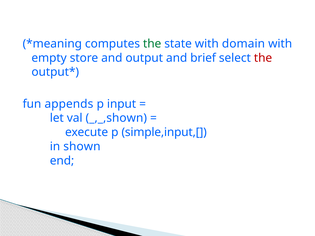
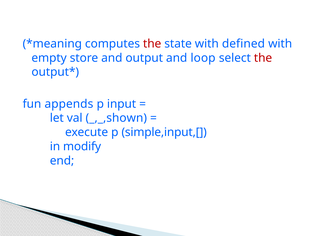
the at (152, 44) colour: green -> red
domain: domain -> defined
brief: brief -> loop
shown: shown -> modify
